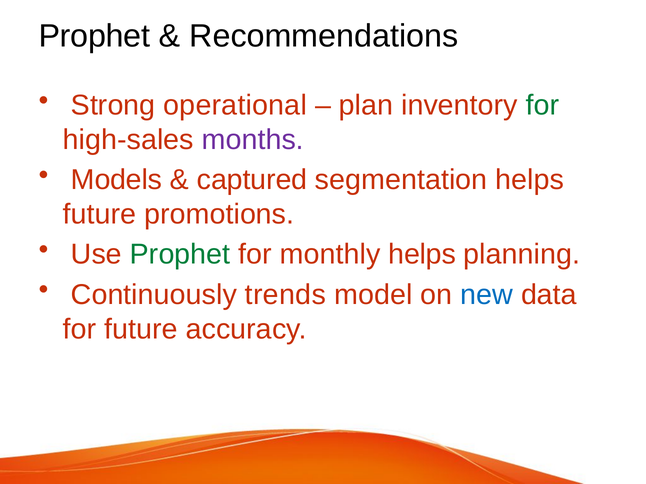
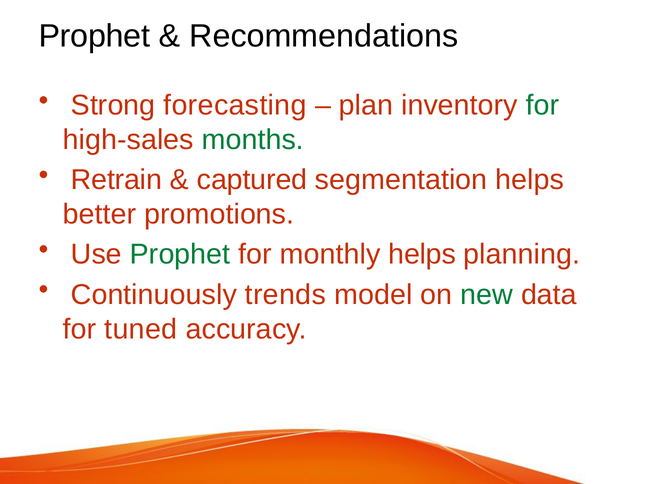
operational: operational -> forecasting
months colour: purple -> green
Models: Models -> Retrain
future at (100, 215): future -> better
new colour: blue -> green
for future: future -> tuned
